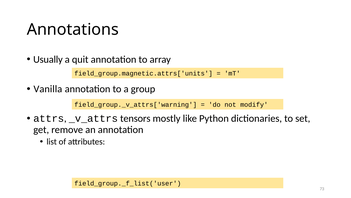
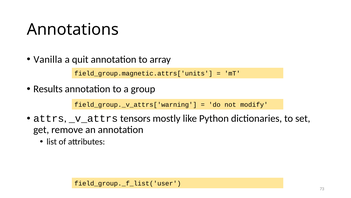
Usually: Usually -> Vanilla
Vanilla: Vanilla -> Results
